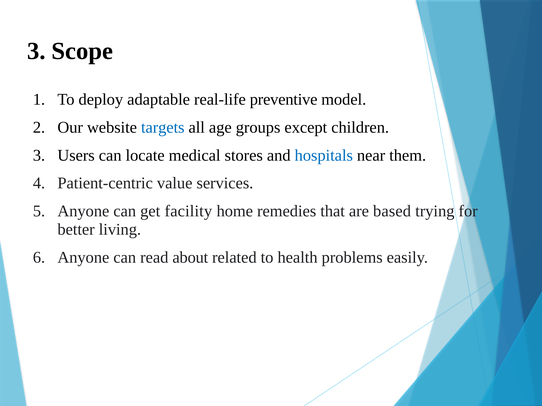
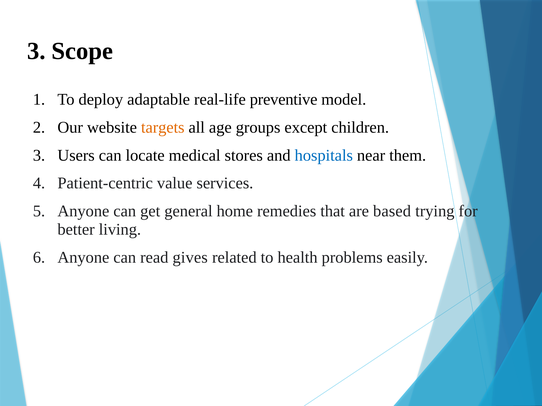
targets colour: blue -> orange
facility: facility -> general
about: about -> gives
